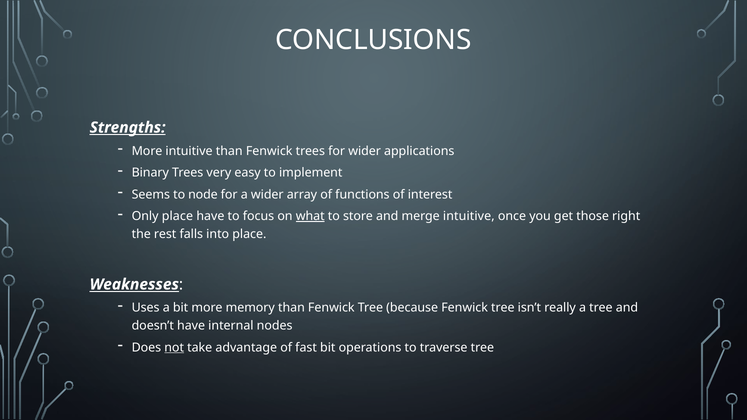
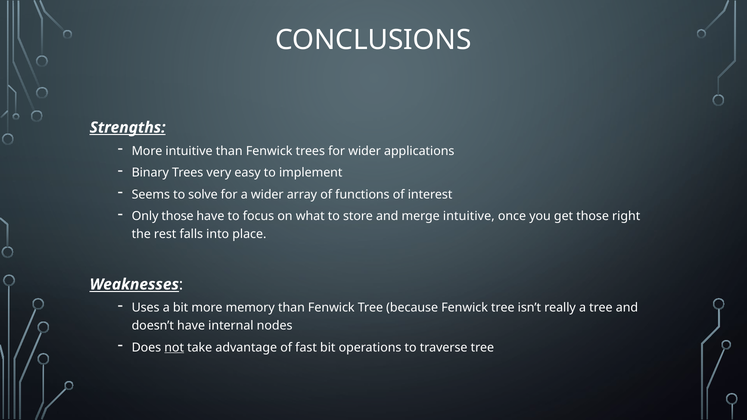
node: node -> solve
Only place: place -> those
what underline: present -> none
